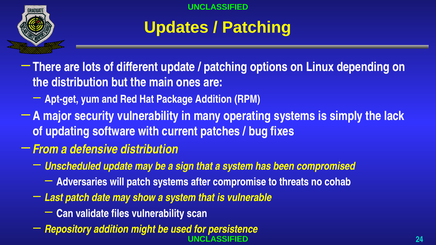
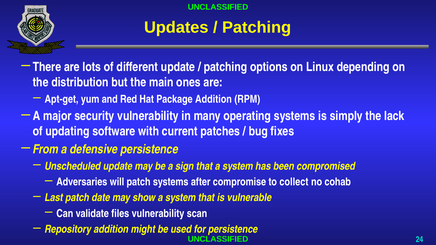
defensive distribution: distribution -> persistence
threats: threats -> collect
